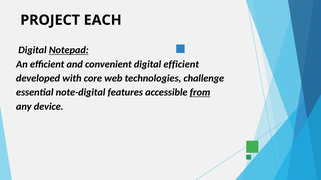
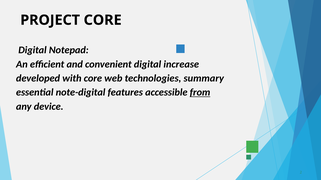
PROJECT EACH: EACH -> CORE
Notepad underline: present -> none
digital efficient: efficient -> increase
challenge: challenge -> summary
